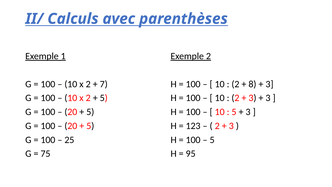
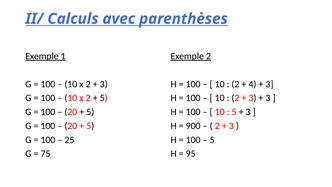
7 at (104, 84): 7 -> 3
8: 8 -> 4
123: 123 -> 900
